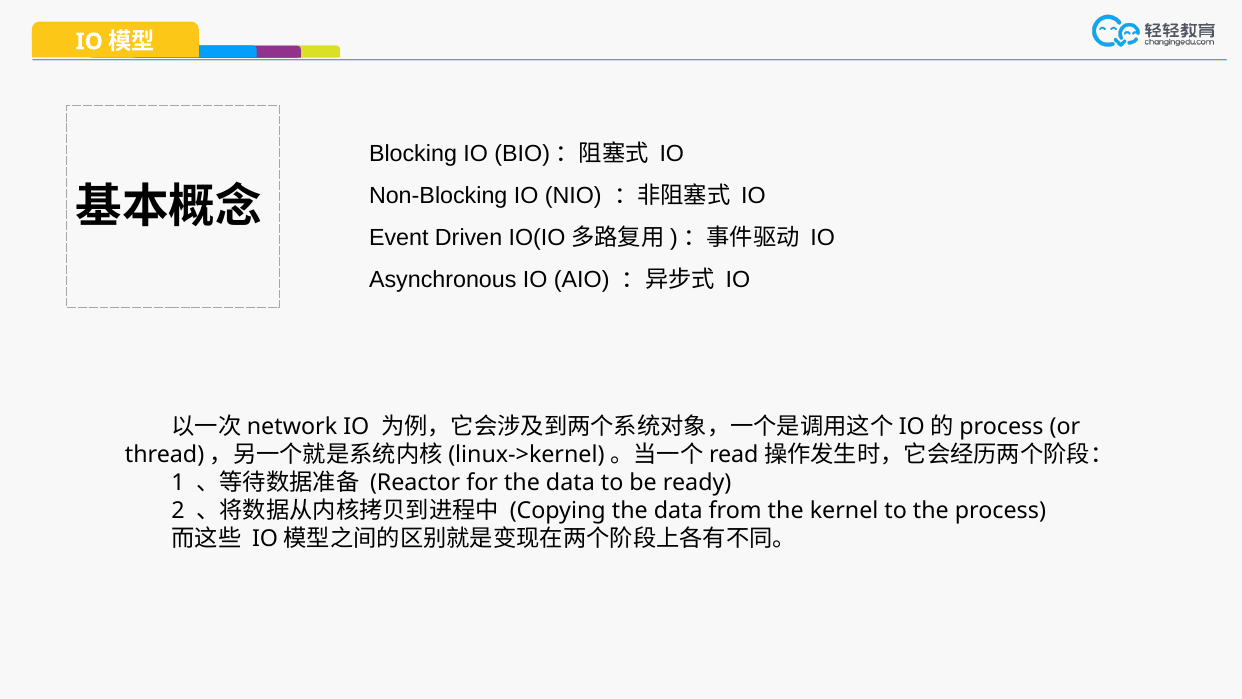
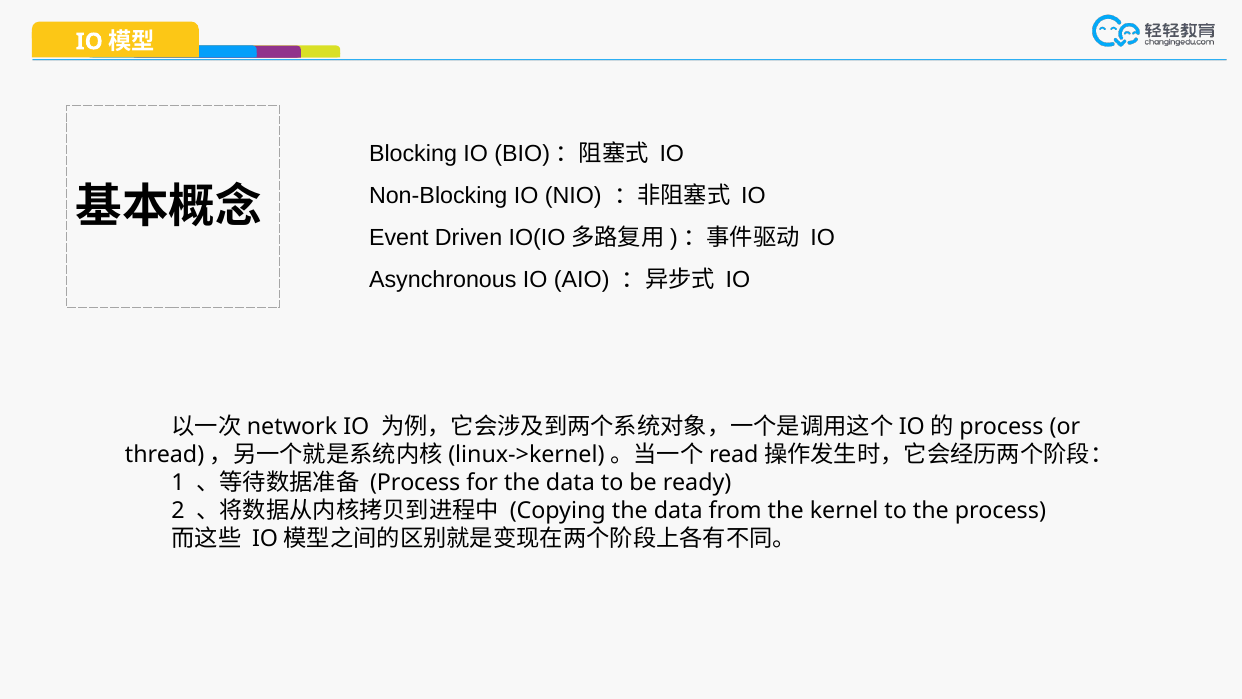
Reactor at (415, 483): Reactor -> Process
